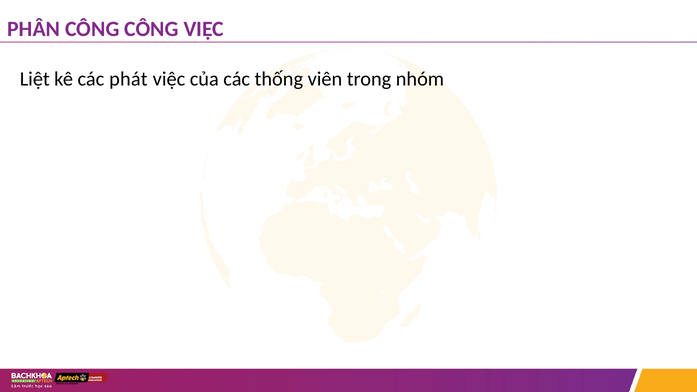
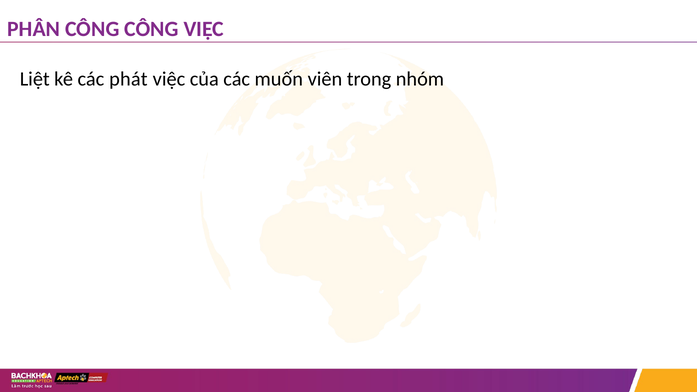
thống: thống -> muốn
